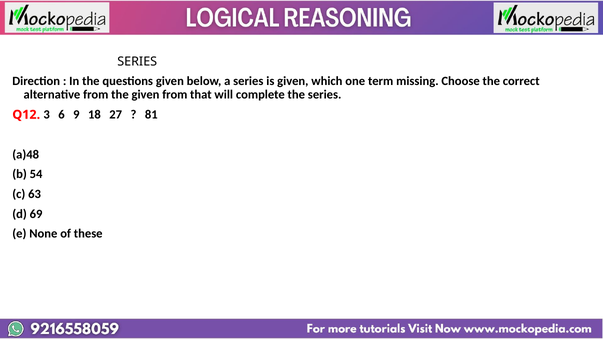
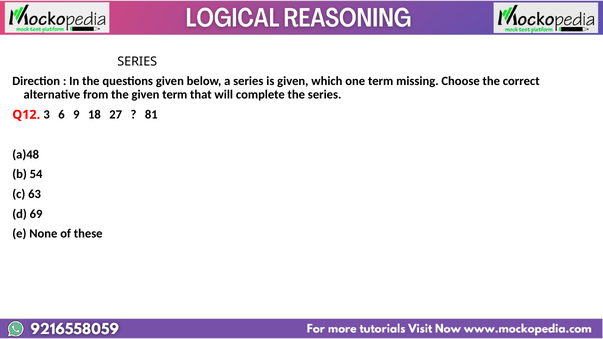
given from: from -> term
